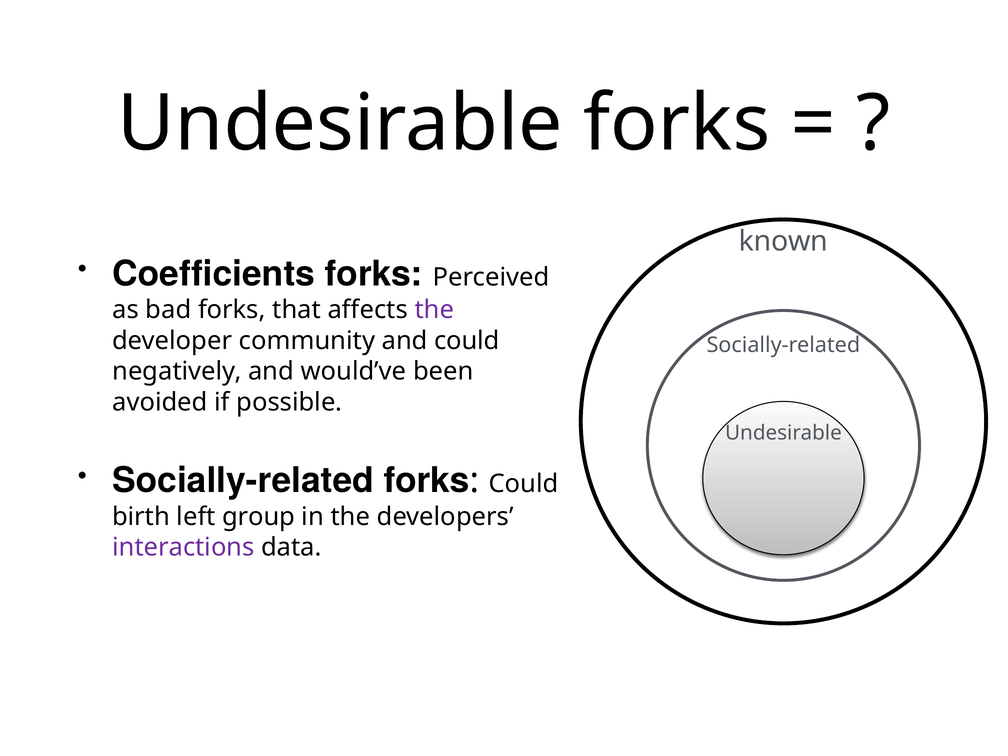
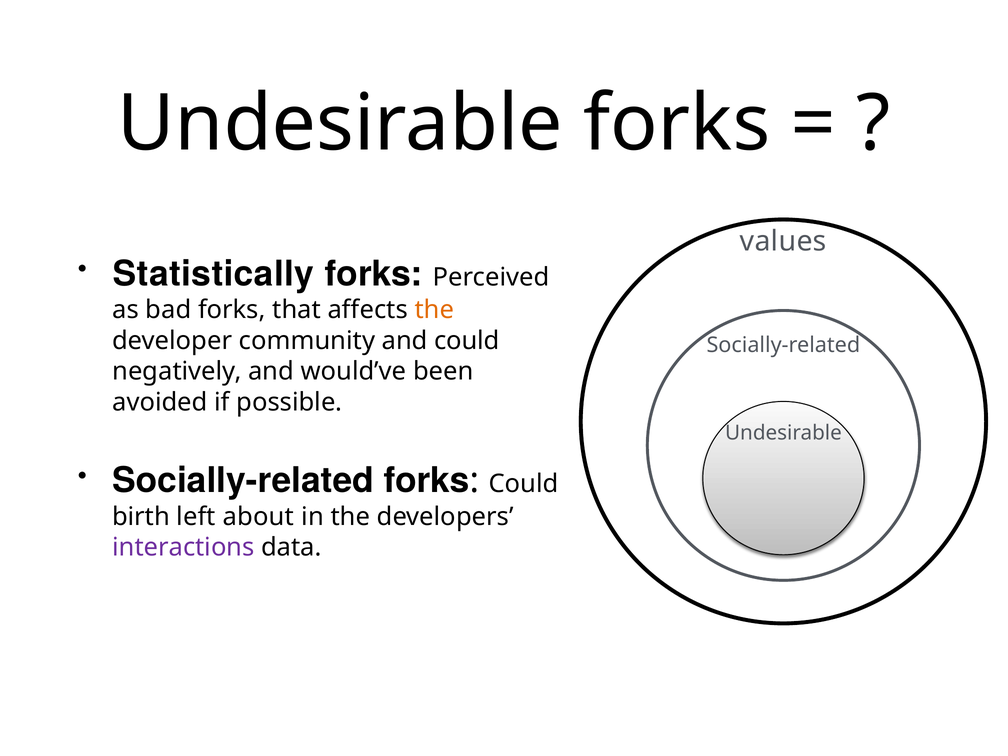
known: known -> values
Coefficients: Coefficients -> Statistically
the at (434, 310) colour: purple -> orange
group: group -> about
